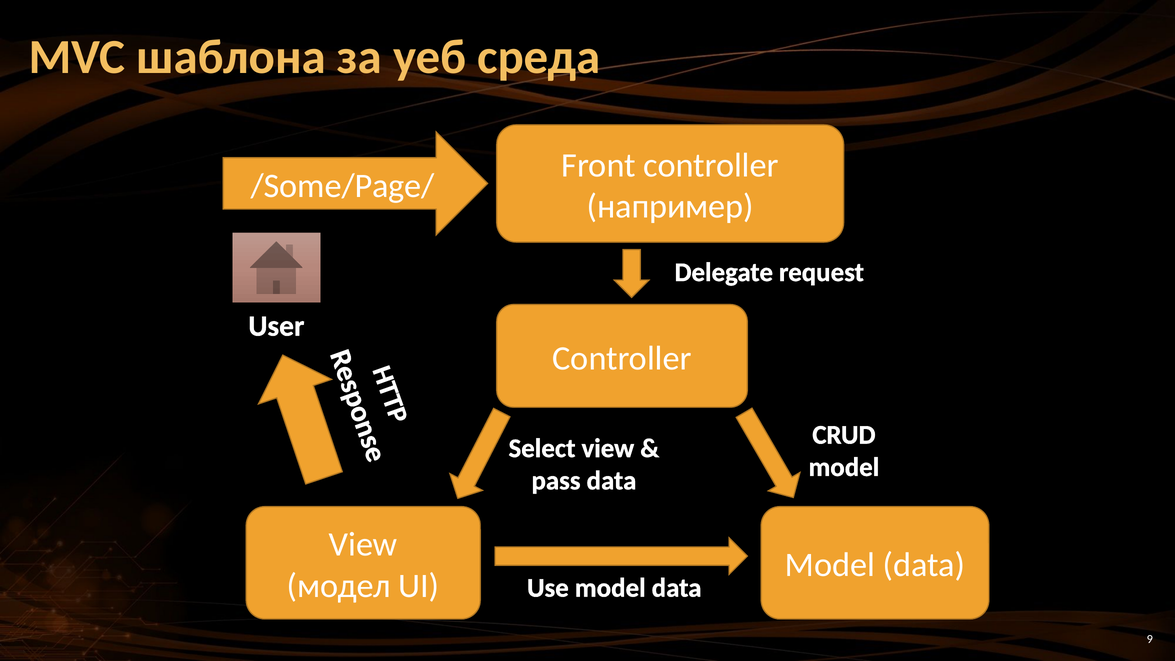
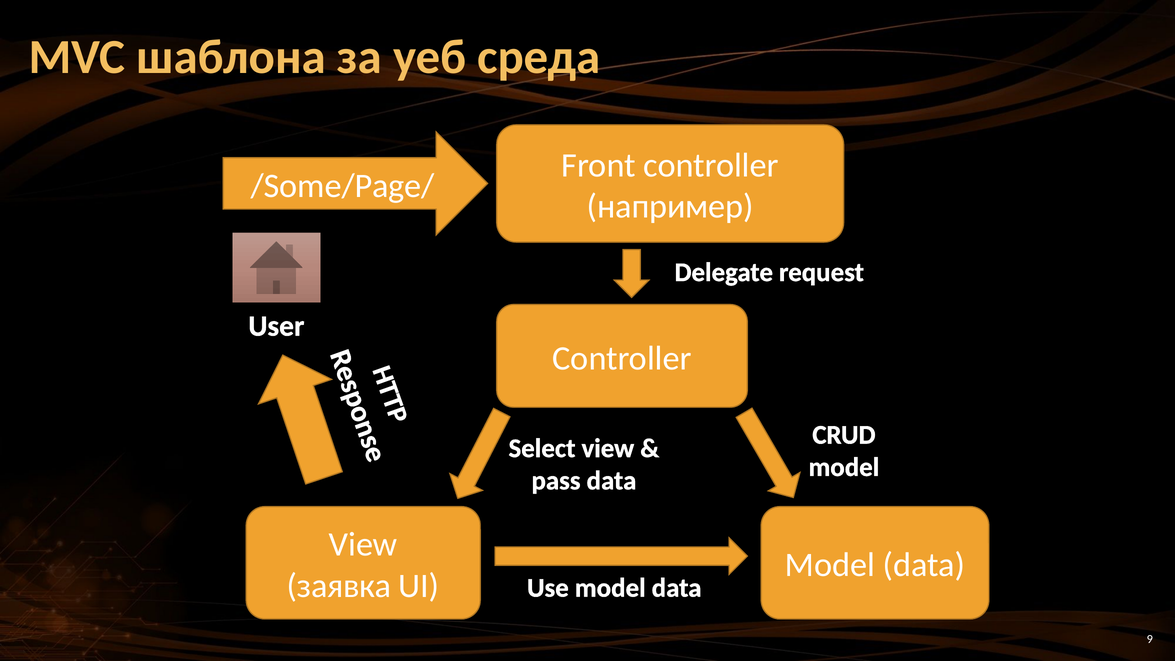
модел: модел -> заявка
